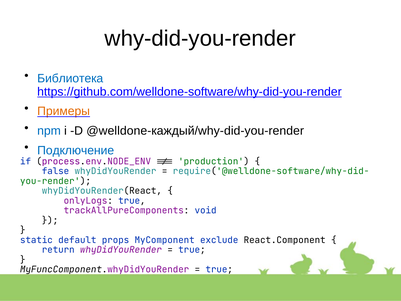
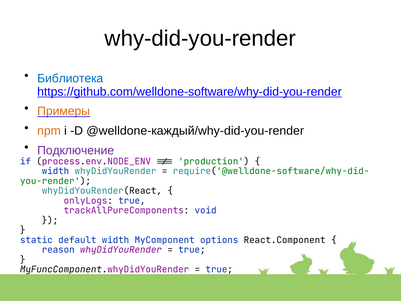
npm colour: blue -> orange
Подключение colour: blue -> purple
false at (56, 171): false -> width
default props: props -> width
exclude: exclude -> options
return: return -> reason
